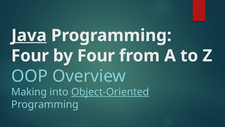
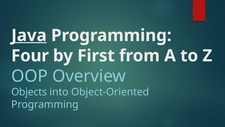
by Four: Four -> First
Making: Making -> Objects
Object-Oriented underline: present -> none
